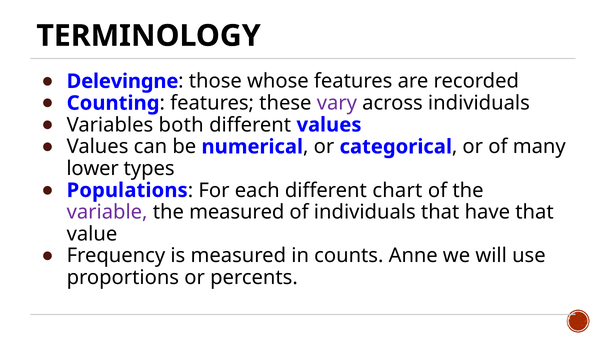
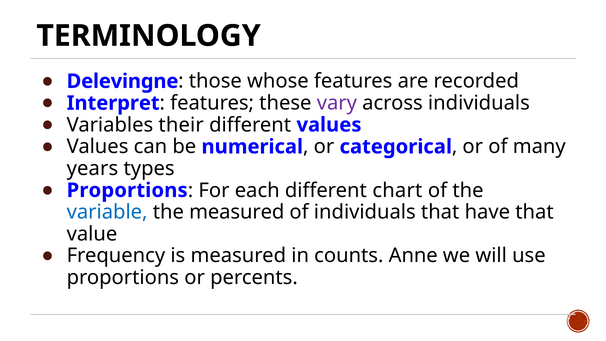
Counting: Counting -> Interpret
both: both -> their
lower: lower -> years
Populations at (127, 190): Populations -> Proportions
variable colour: purple -> blue
